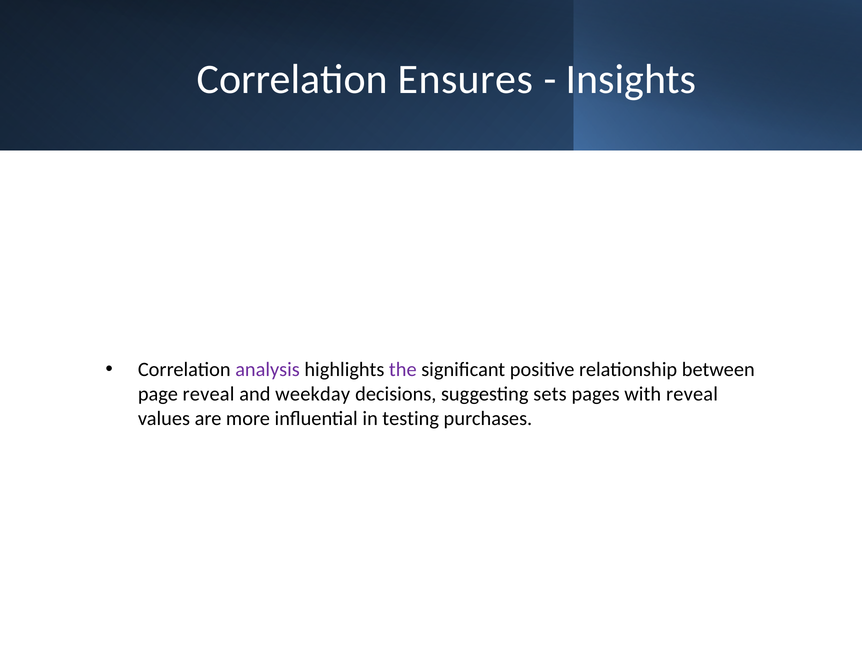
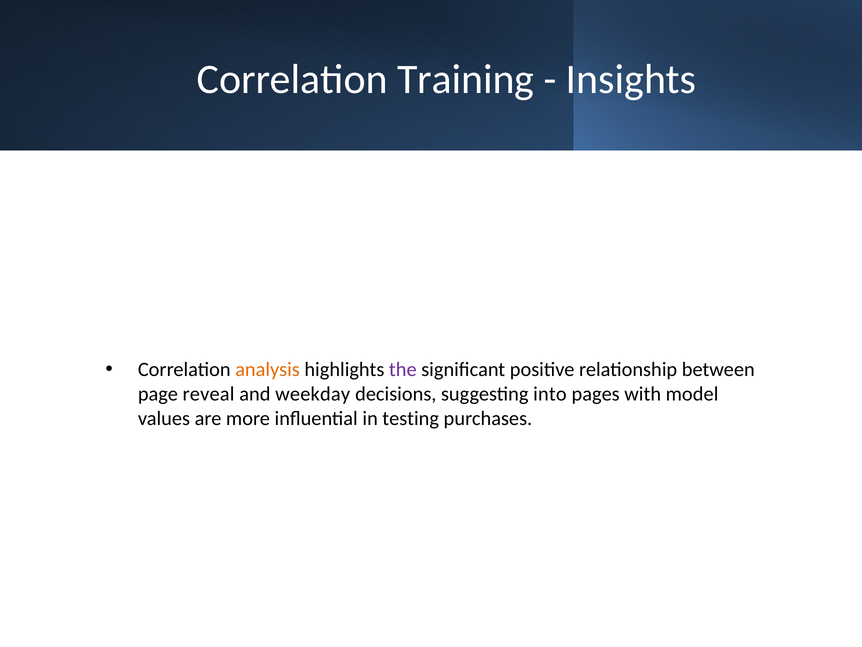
Ensures: Ensures -> Training
analysis colour: purple -> orange
sets: sets -> into
with reveal: reveal -> model
